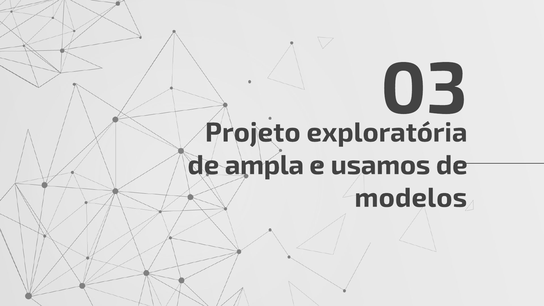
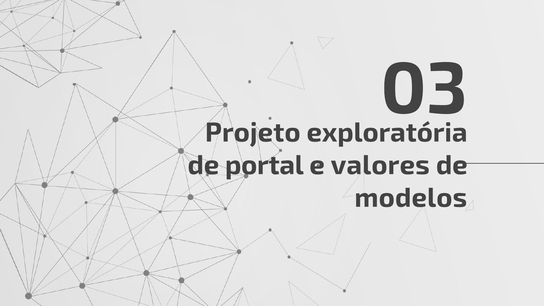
ampla: ampla -> portal
usamos: usamos -> valores
